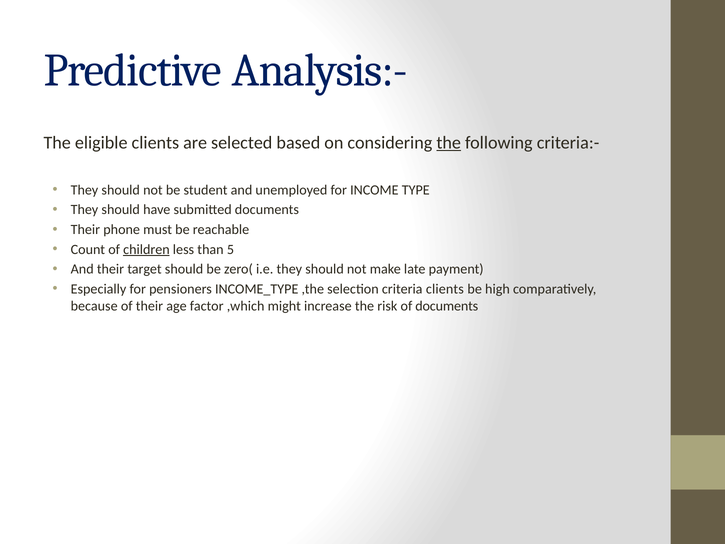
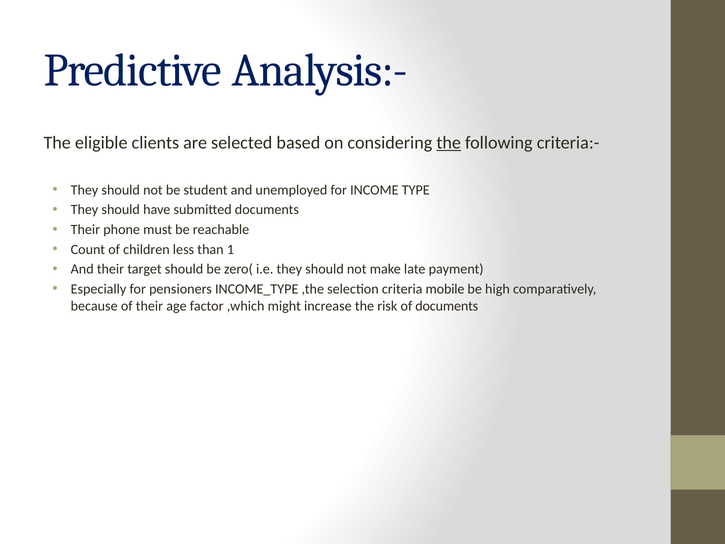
children underline: present -> none
5: 5 -> 1
criteria clients: clients -> mobile
